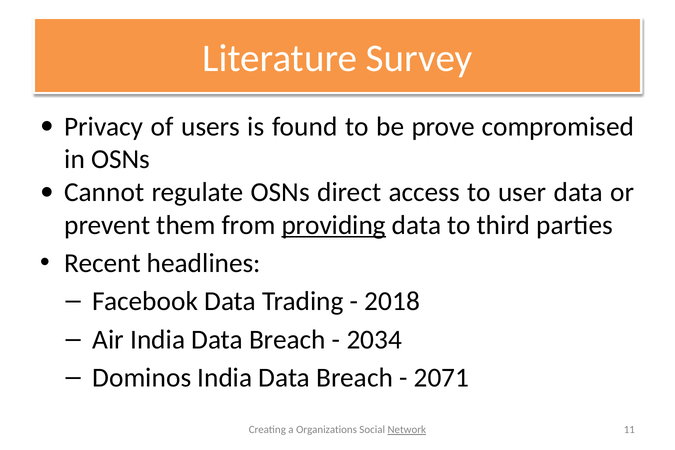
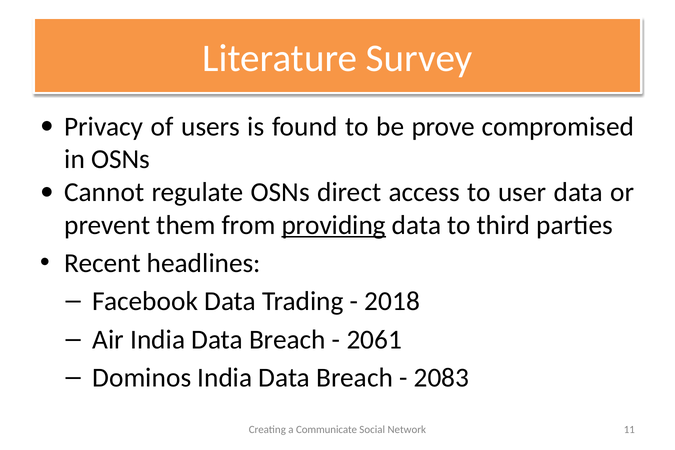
2034: 2034 -> 2061
2071: 2071 -> 2083
Organizations: Organizations -> Communicate
Network underline: present -> none
